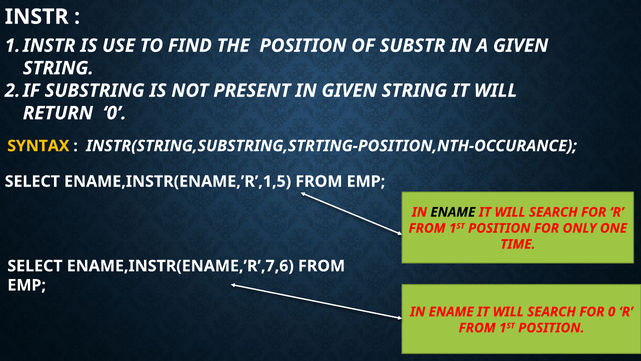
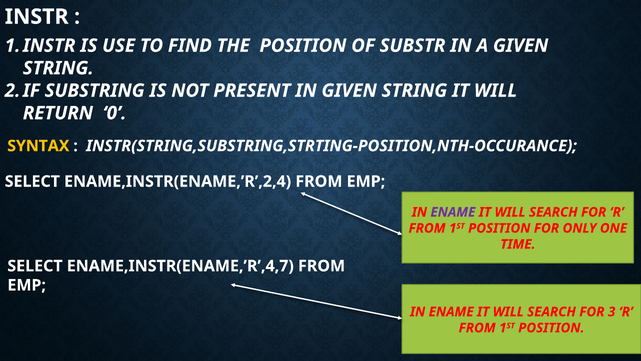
ENAME,INSTR(ENAME,’R’,1,5: ENAME,INSTR(ENAME,’R’,1,5 -> ENAME,INSTR(ENAME,’R’,2,4
ENAME at (453, 212) colour: black -> purple
ENAME,INSTR(ENAME,’R’,7,6: ENAME,INSTR(ENAME,’R’,7,6 -> ENAME,INSTR(ENAME,’R’,4,7
FOR 0: 0 -> 3
